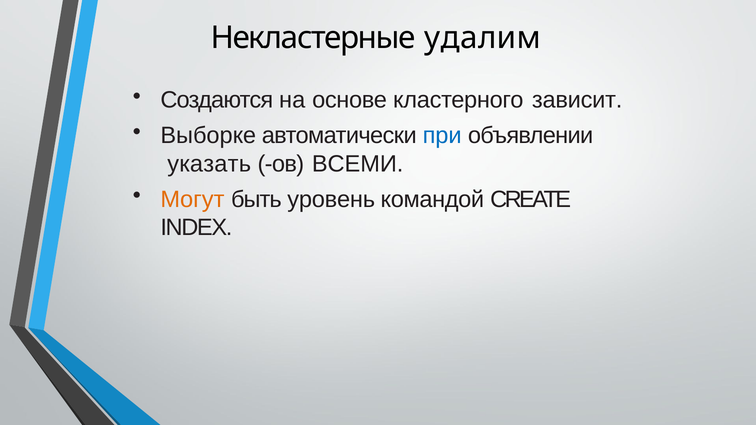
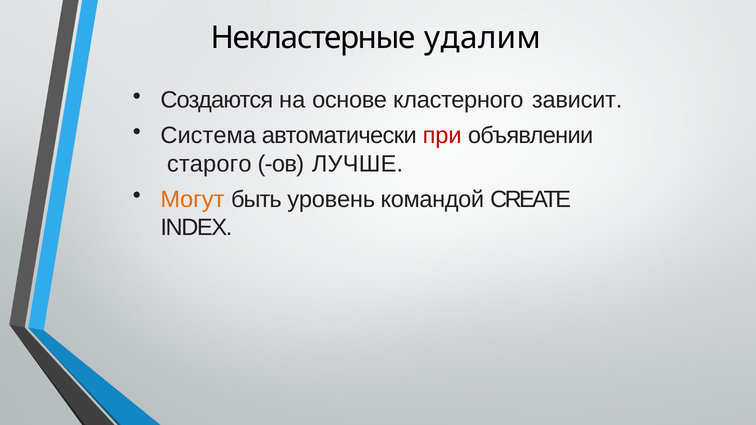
Выборке: Выборке -> Система
при colour: blue -> red
указать: указать -> старого
ВСЕМИ: ВСЕМИ -> ЛУЧШЕ
